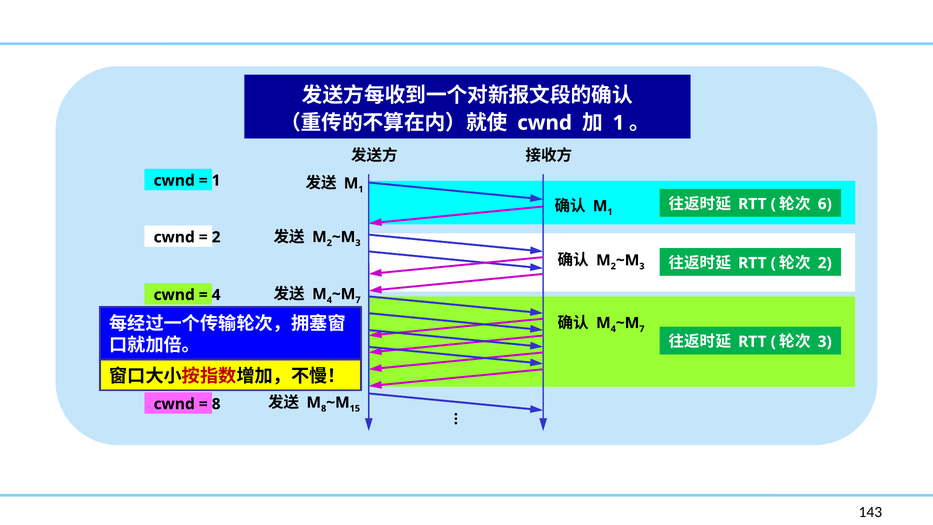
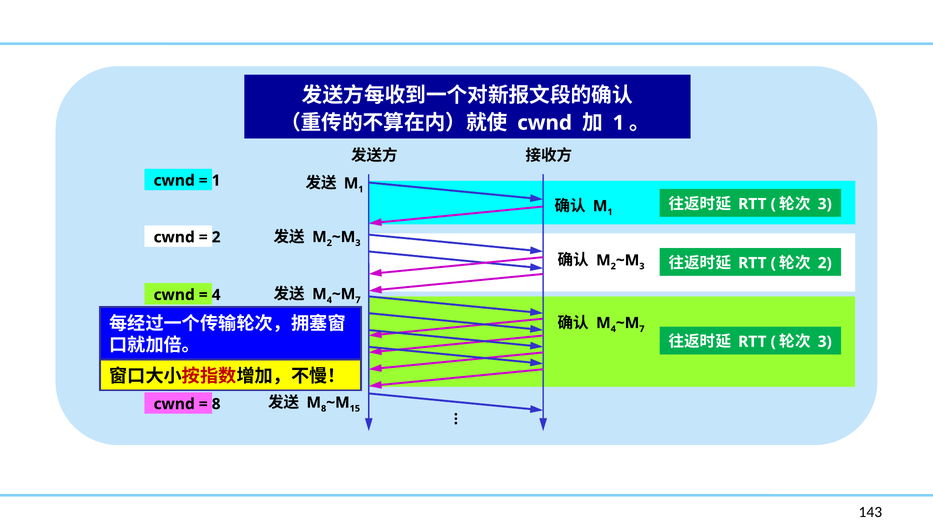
6 at (825, 204): 6 -> 3
